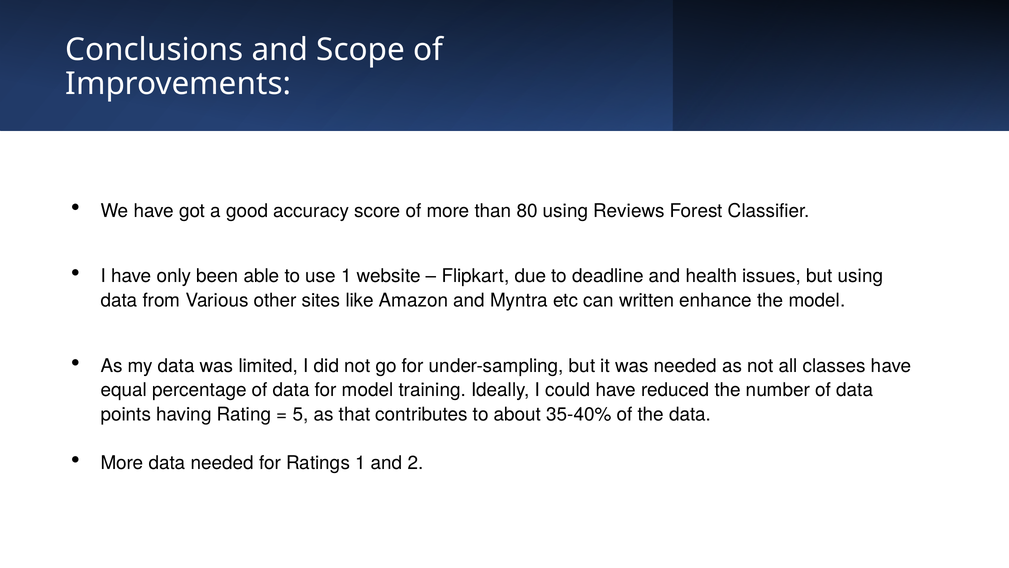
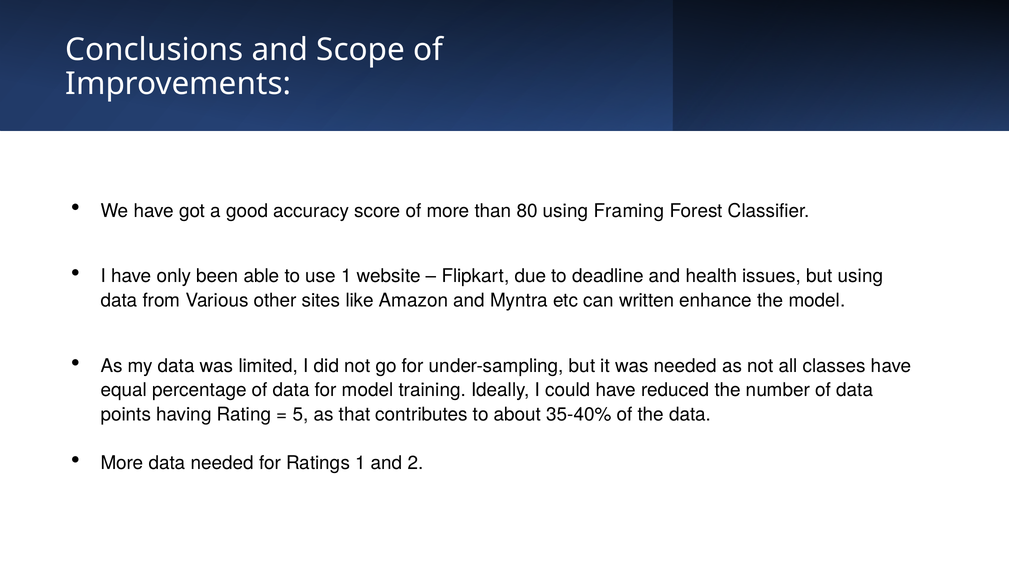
Reviews: Reviews -> Framing
